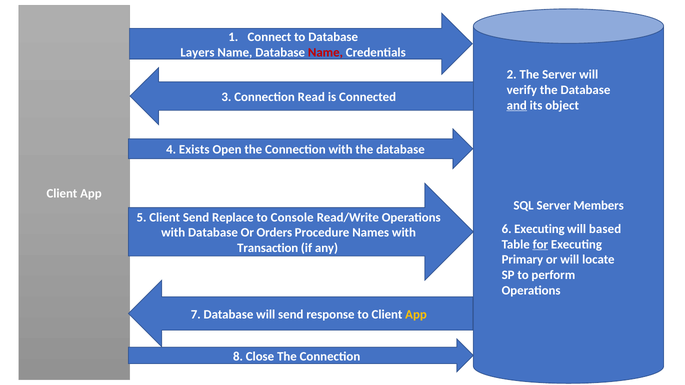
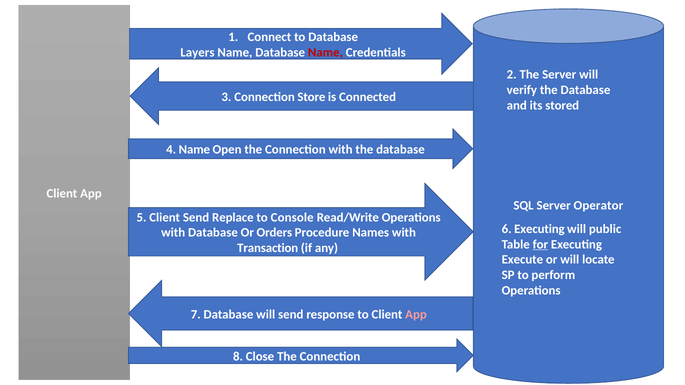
Read: Read -> Store
and underline: present -> none
object: object -> stored
4 Exists: Exists -> Name
Members: Members -> Operator
based: based -> public
Primary: Primary -> Execute
App at (416, 315) colour: yellow -> pink
